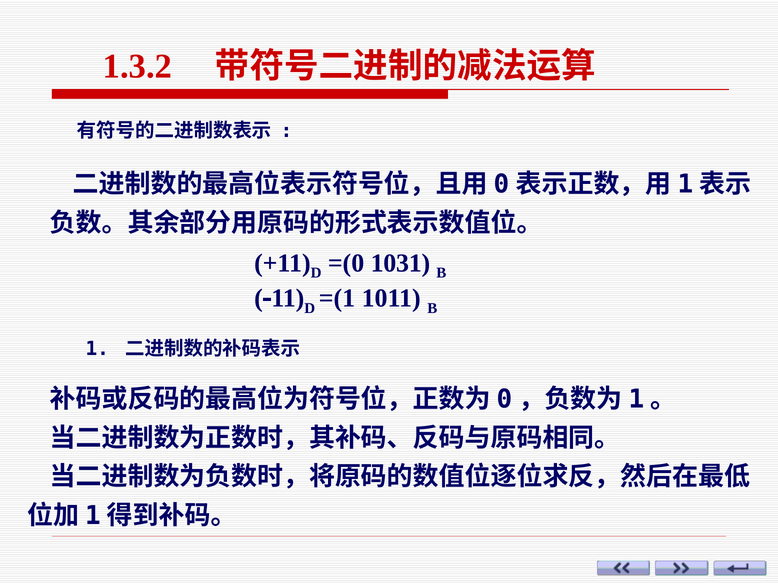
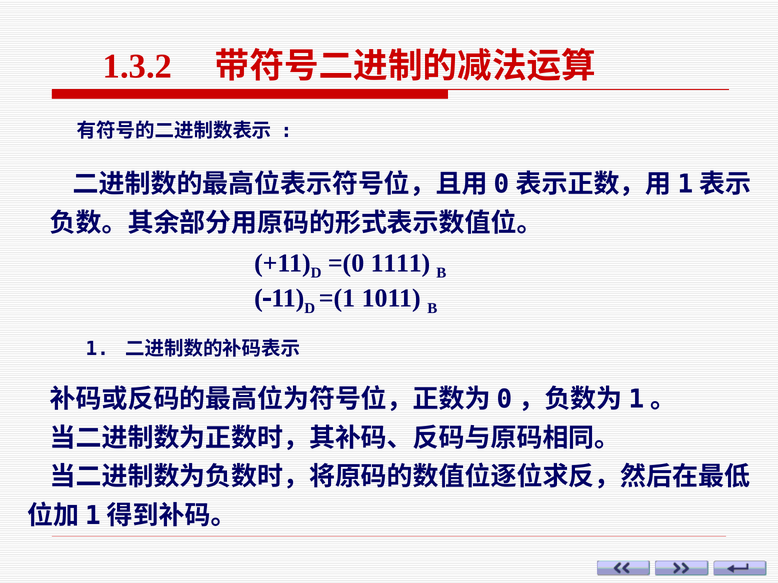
1031: 1031 -> 1111
